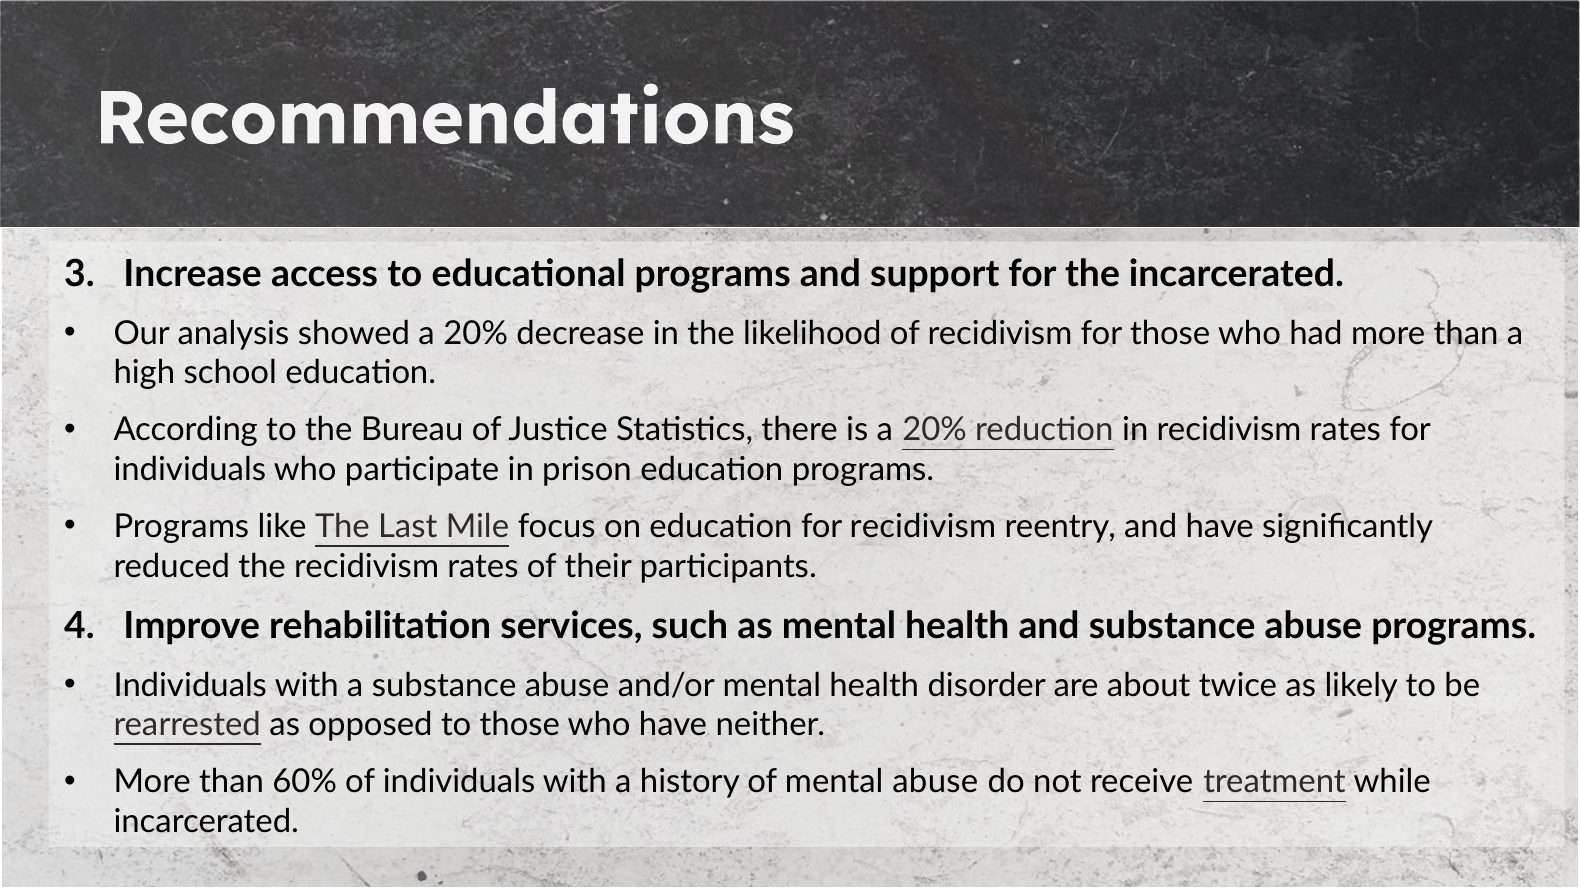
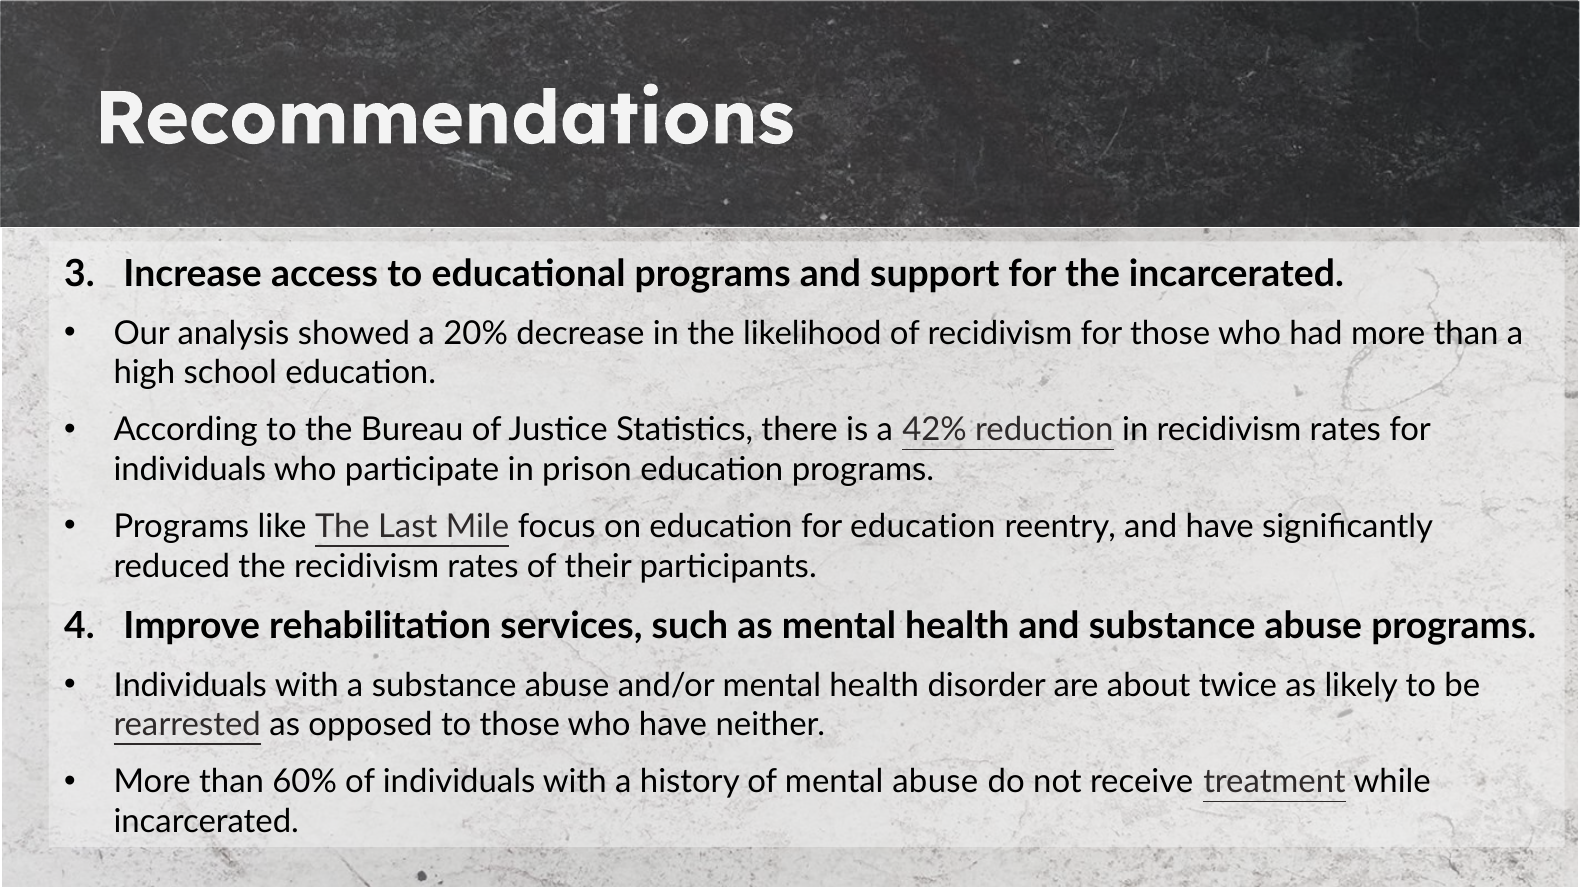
is a 20%: 20% -> 42%
for recidivism: recidivism -> education
